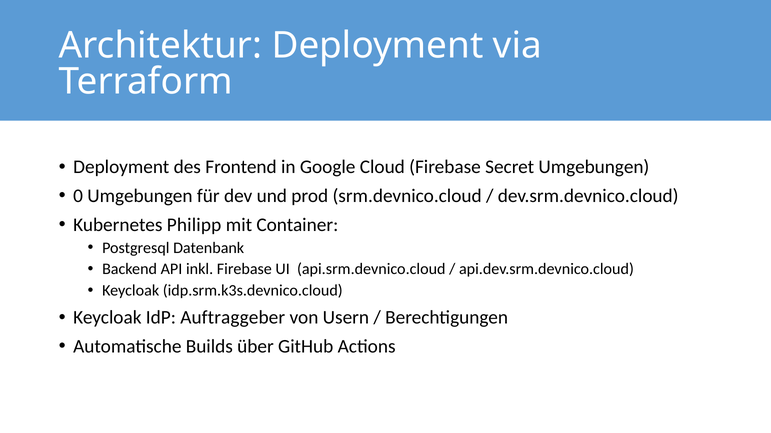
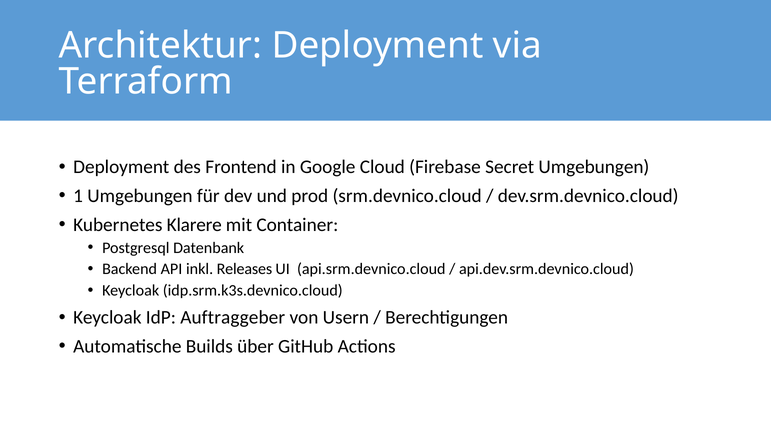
0: 0 -> 1
Philipp: Philipp -> Klarere
inkl Firebase: Firebase -> Releases
